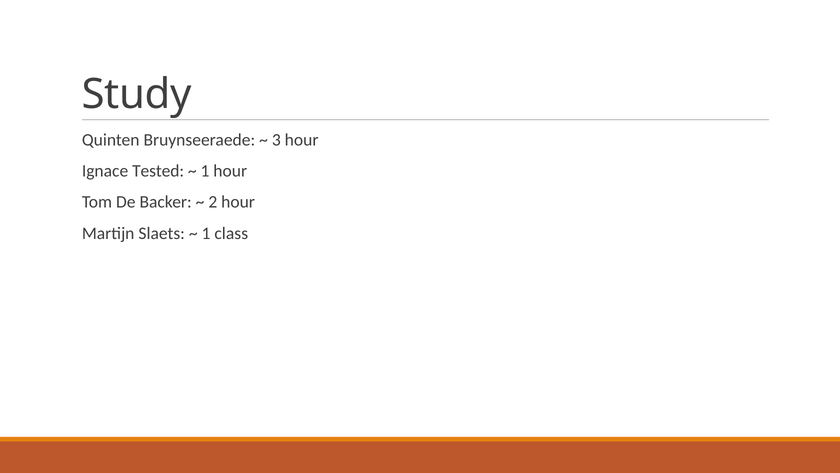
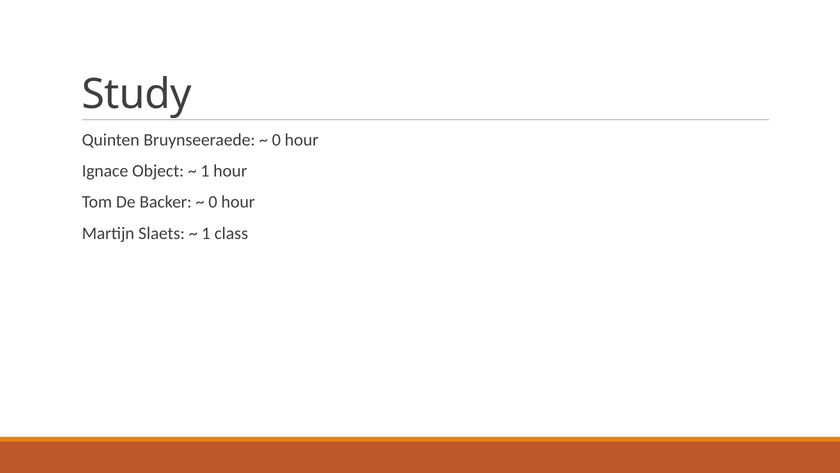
3 at (276, 140): 3 -> 0
Tested: Tested -> Object
2 at (213, 202): 2 -> 0
